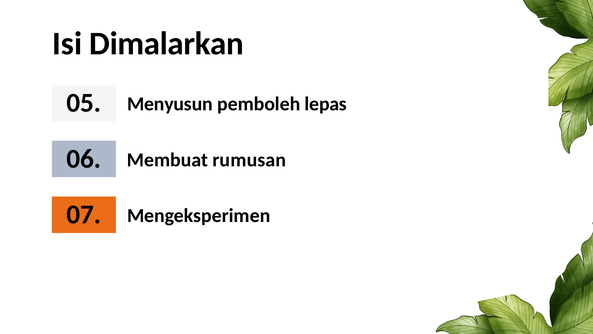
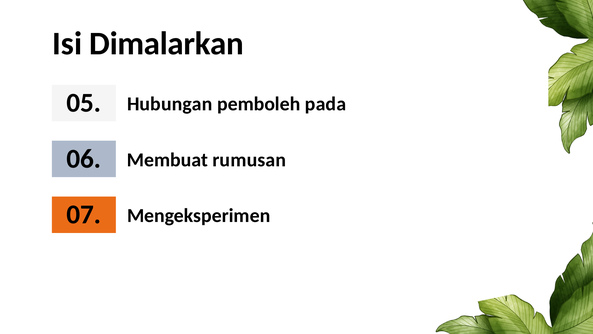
Menyusun: Menyusun -> Hubungan
lepas: lepas -> pada
